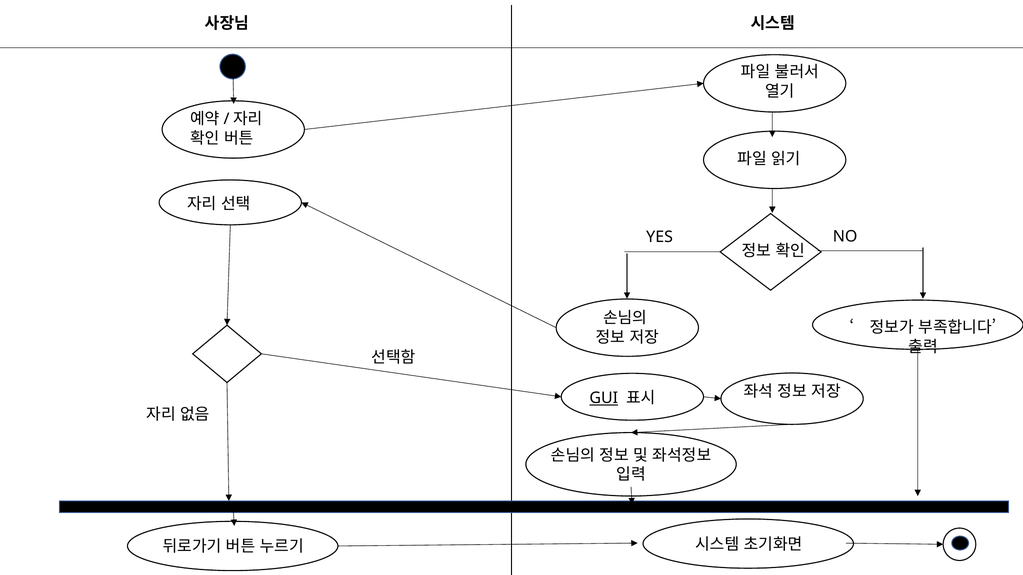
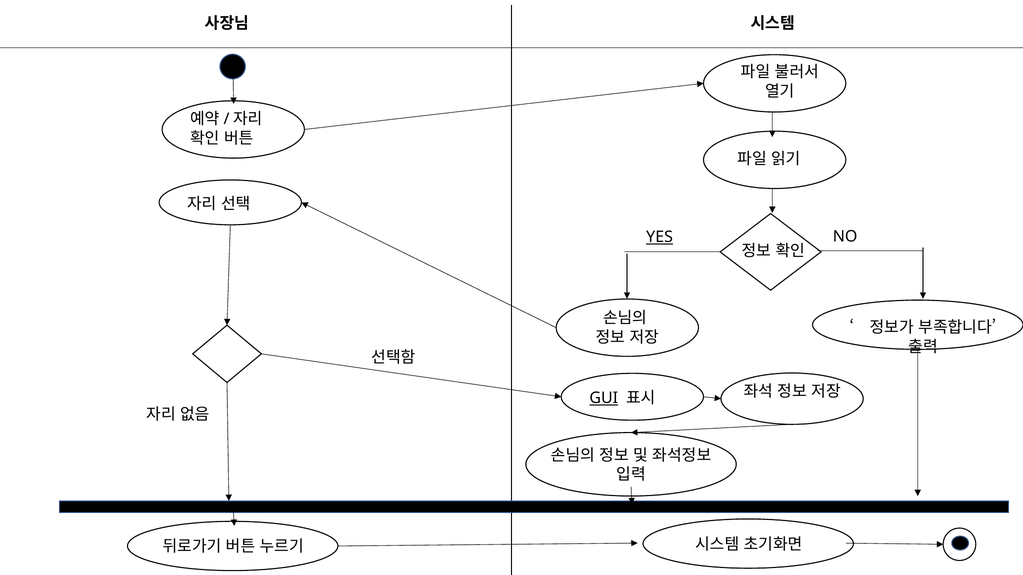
YES underline: none -> present
